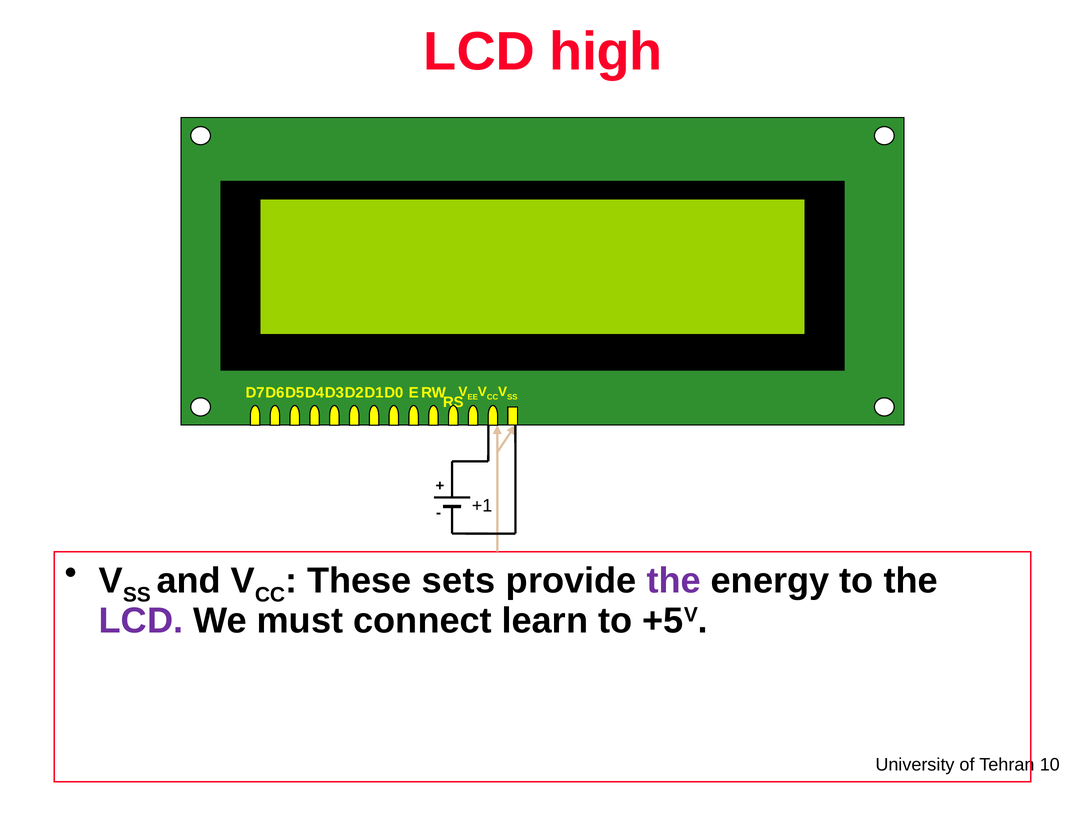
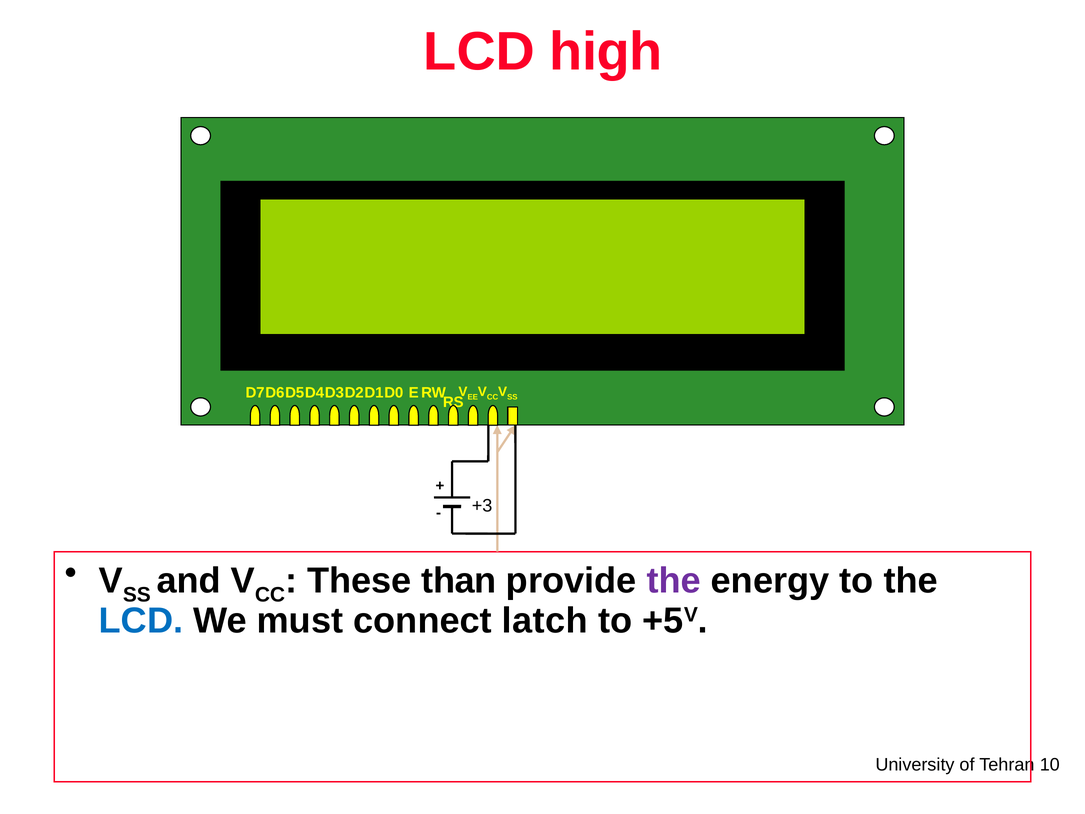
+1: +1 -> +3
sets: sets -> than
LCD at (141, 621) colour: purple -> blue
learn: learn -> latch
